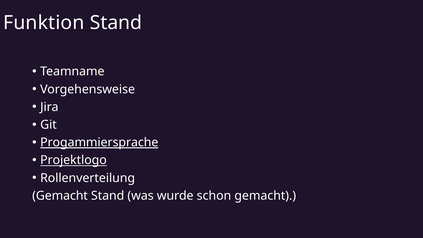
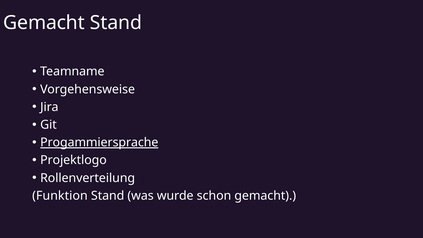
Funktion at (44, 23): Funktion -> Gemacht
Projektlogo underline: present -> none
Gemacht at (60, 196): Gemacht -> Funktion
